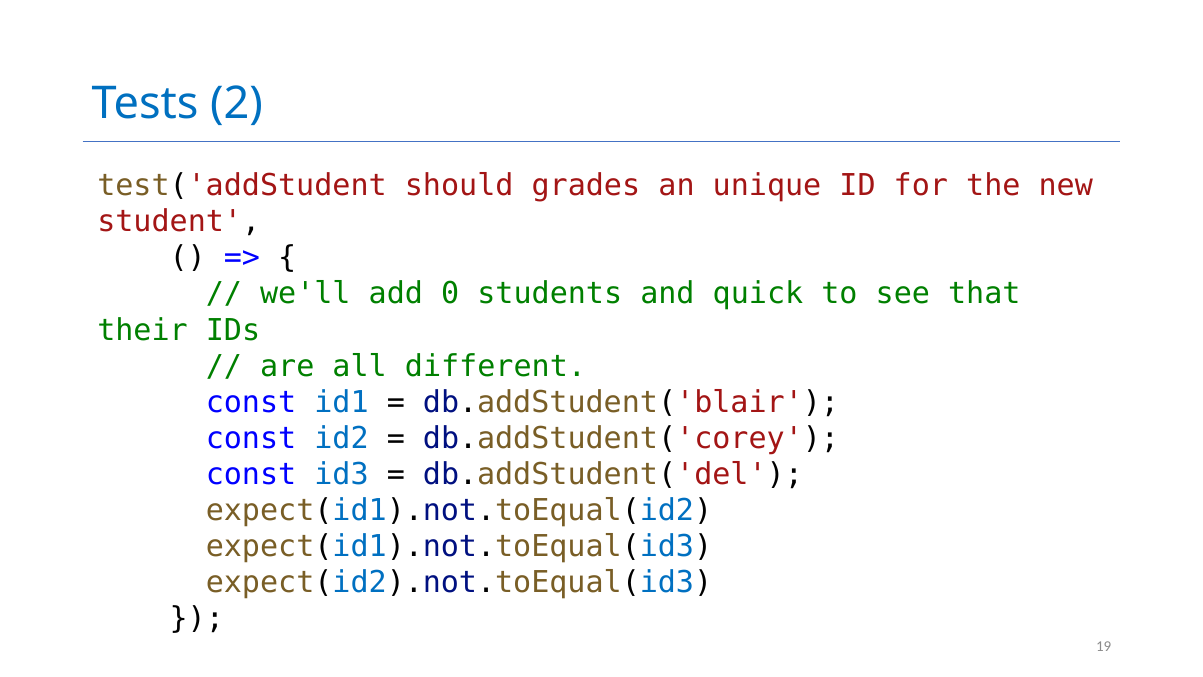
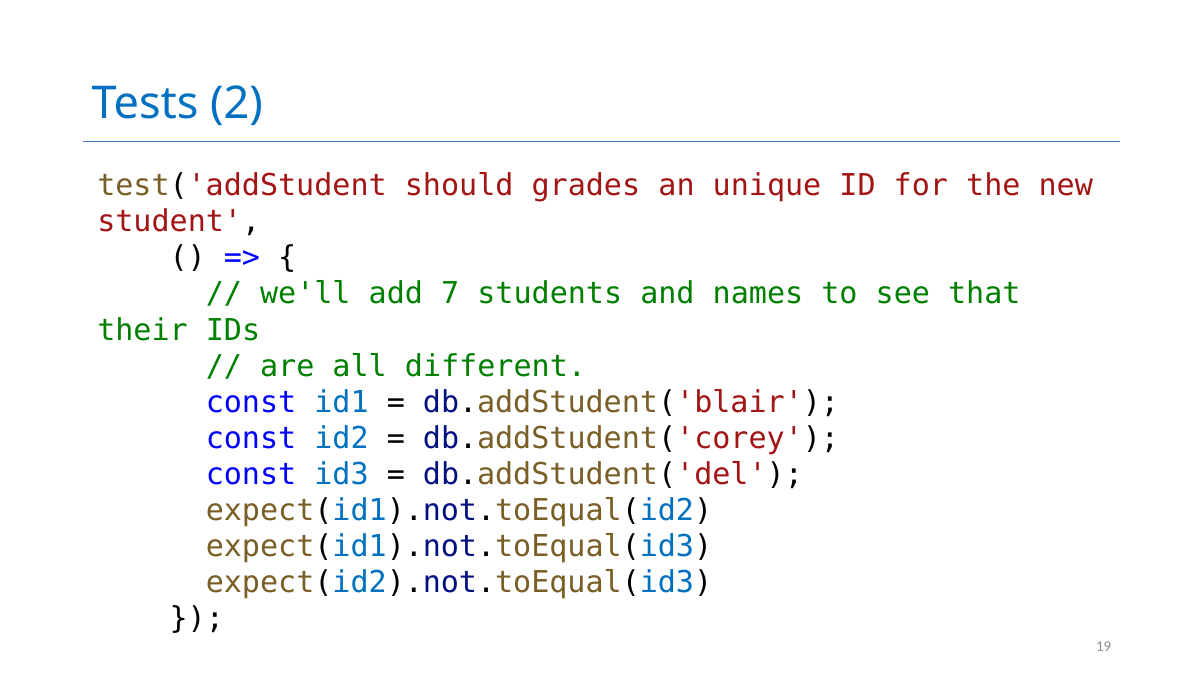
0: 0 -> 7
quick: quick -> names
